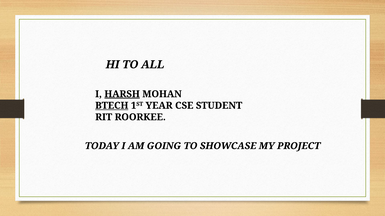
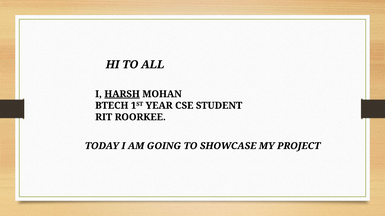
BTECH underline: present -> none
